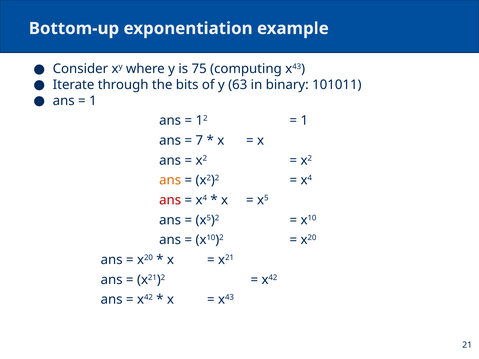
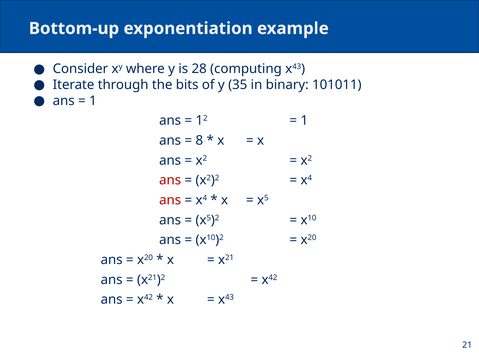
75: 75 -> 28
63: 63 -> 35
7: 7 -> 8
ans at (170, 180) colour: orange -> red
